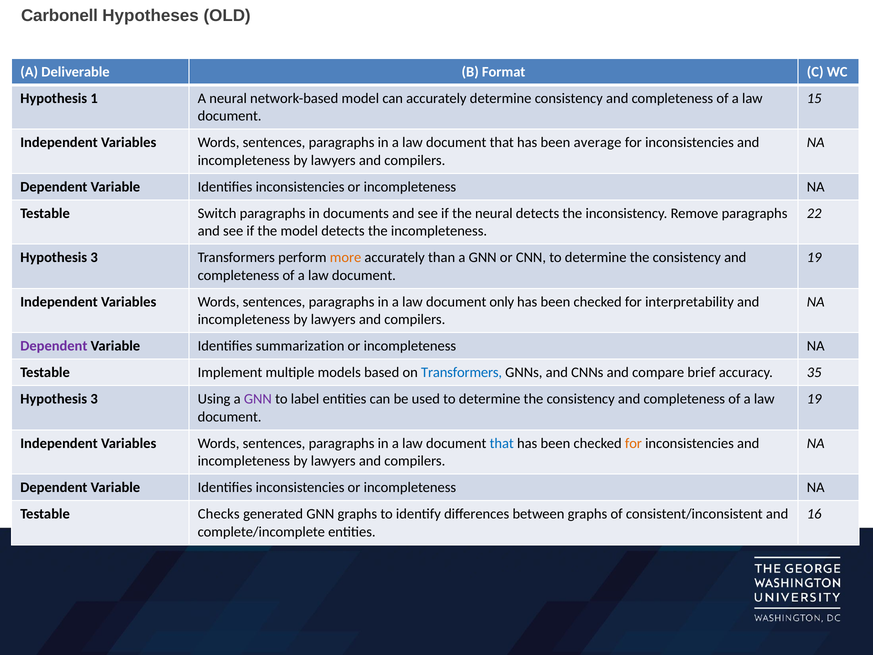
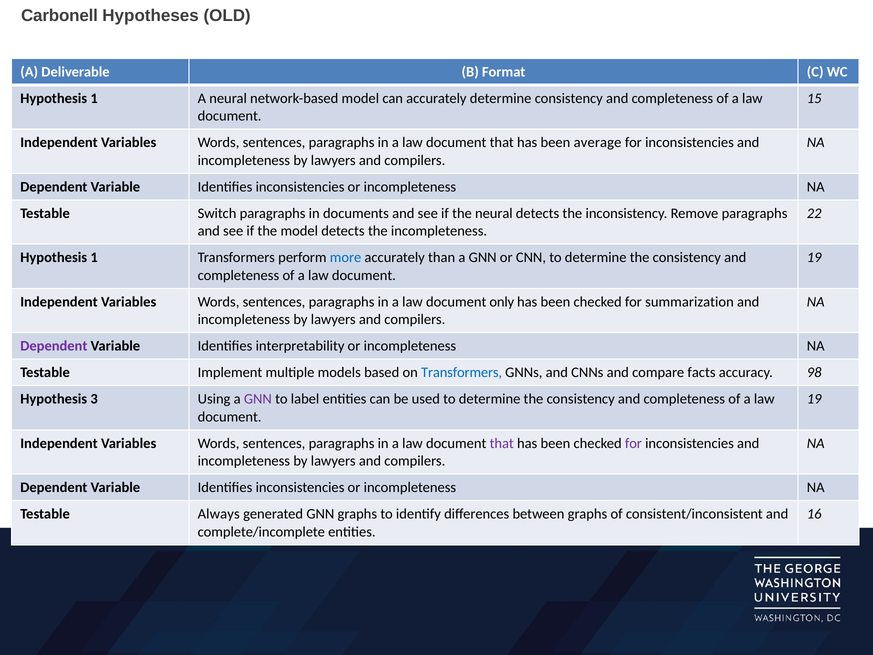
3 at (94, 257): 3 -> 1
more colour: orange -> blue
interpretability: interpretability -> summarization
summarization: summarization -> interpretability
brief: brief -> facts
35: 35 -> 98
that at (502, 443) colour: blue -> purple
for at (633, 443) colour: orange -> purple
Checks: Checks -> Always
